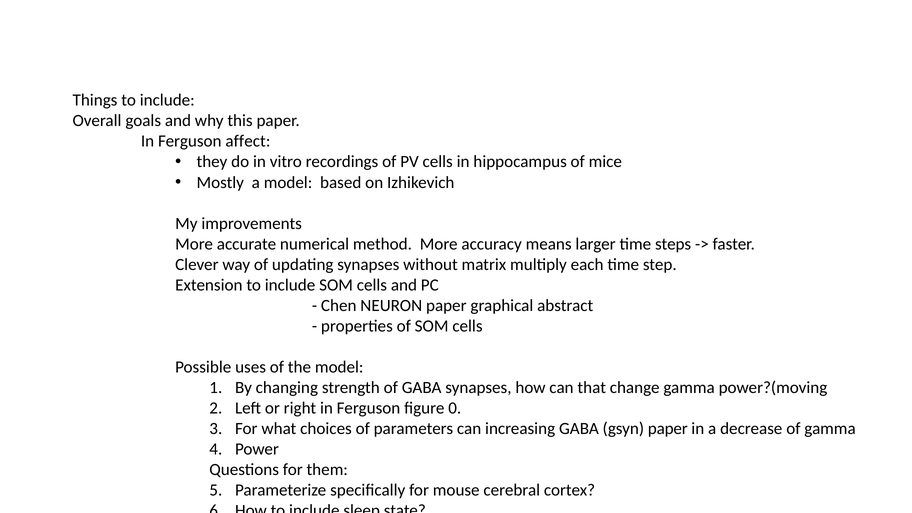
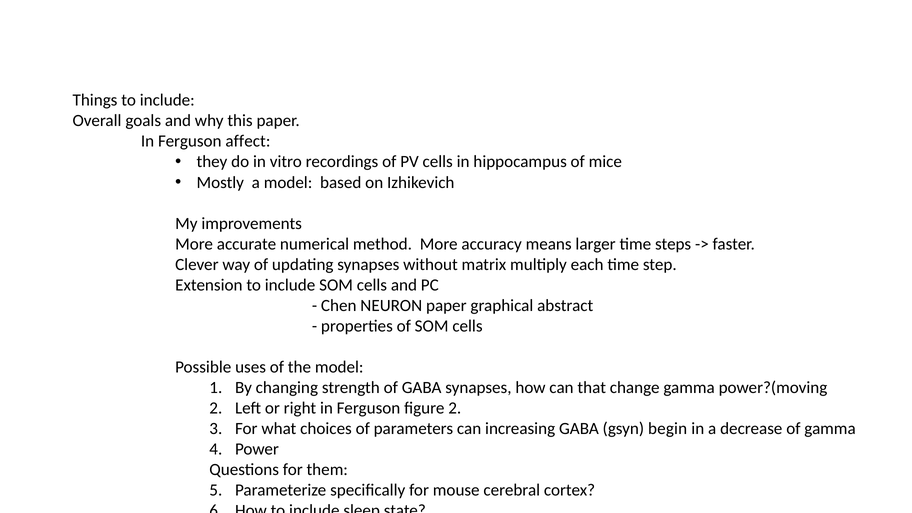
figure 0: 0 -> 2
gsyn paper: paper -> begin
